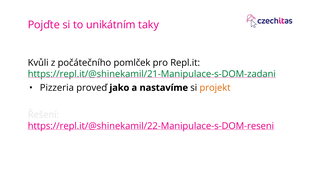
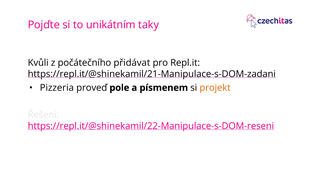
pomlček: pomlček -> přidávat
https://repl.it/@shinekamil/21-Manipulace-s-DOM-zadani colour: green -> black
jako: jako -> pole
nastavíme: nastavíme -> písmenem
